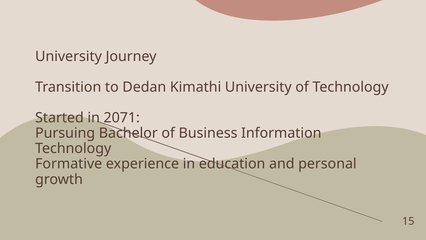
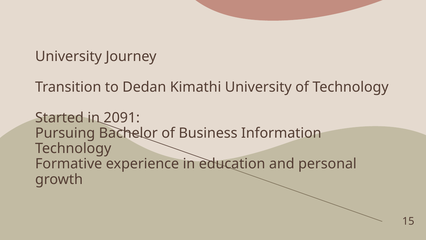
2071: 2071 -> 2091
